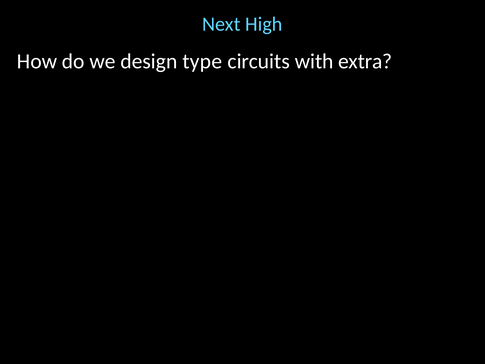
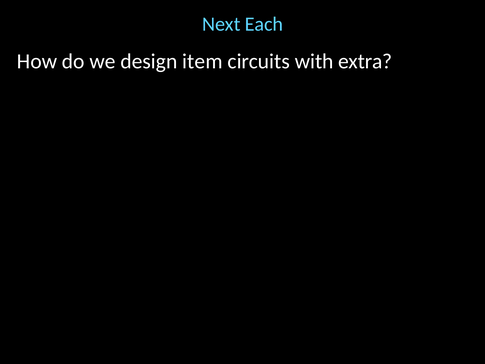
High: High -> Each
type: type -> item
